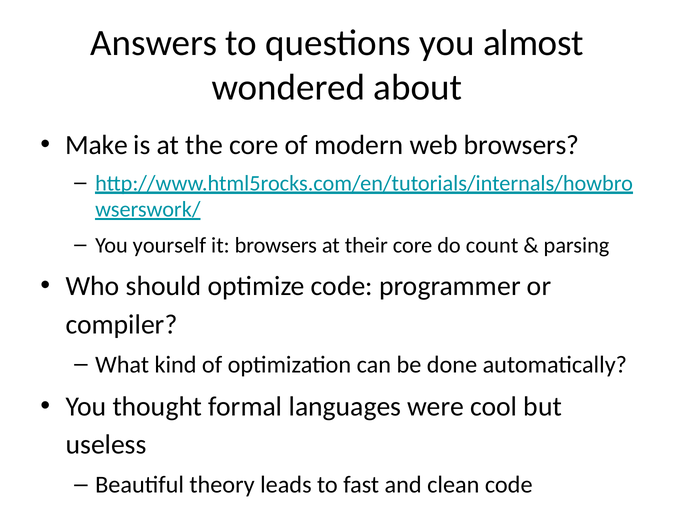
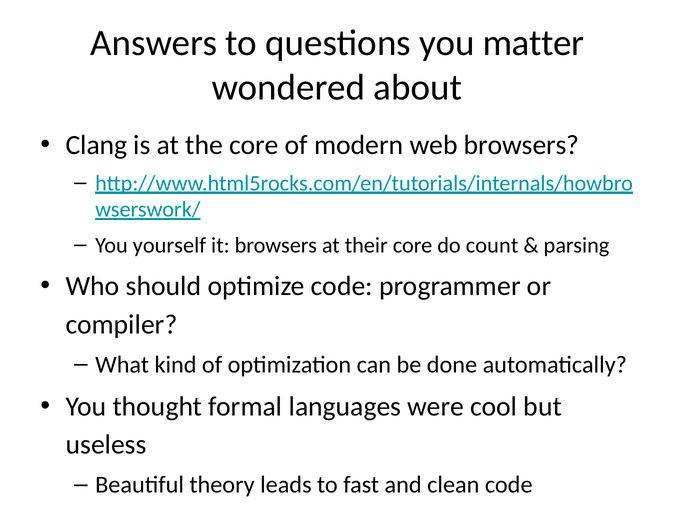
almost: almost -> matter
Make: Make -> Clang
